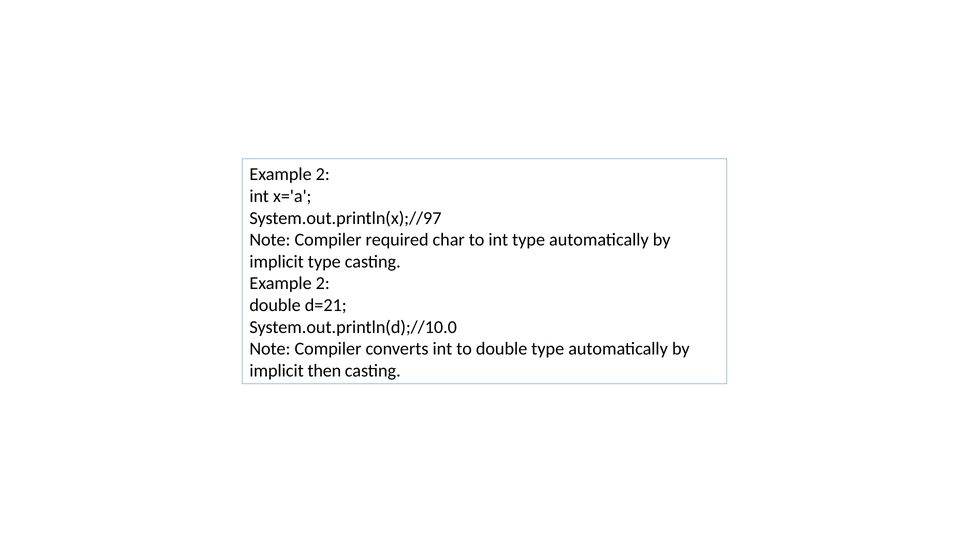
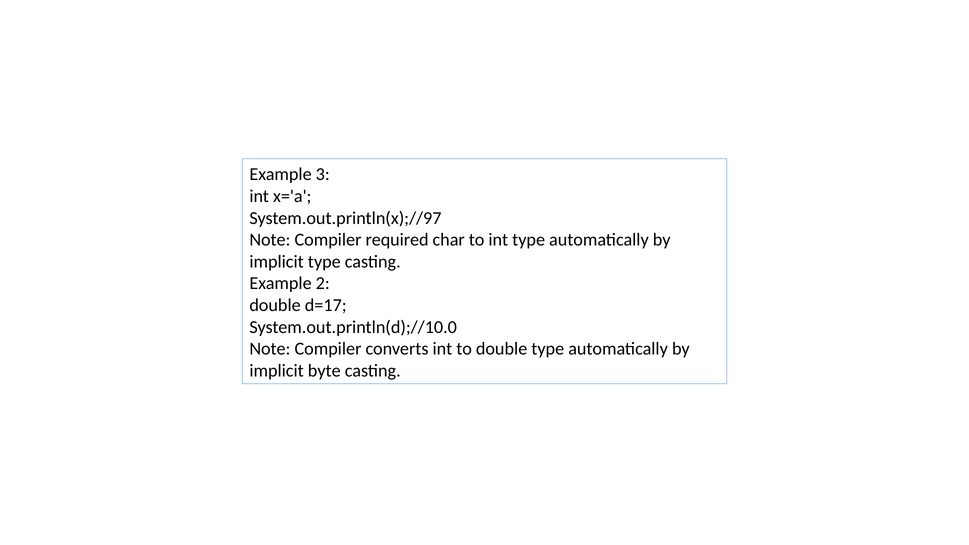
2 at (323, 175): 2 -> 3
d=21: d=21 -> d=17
then: then -> byte
